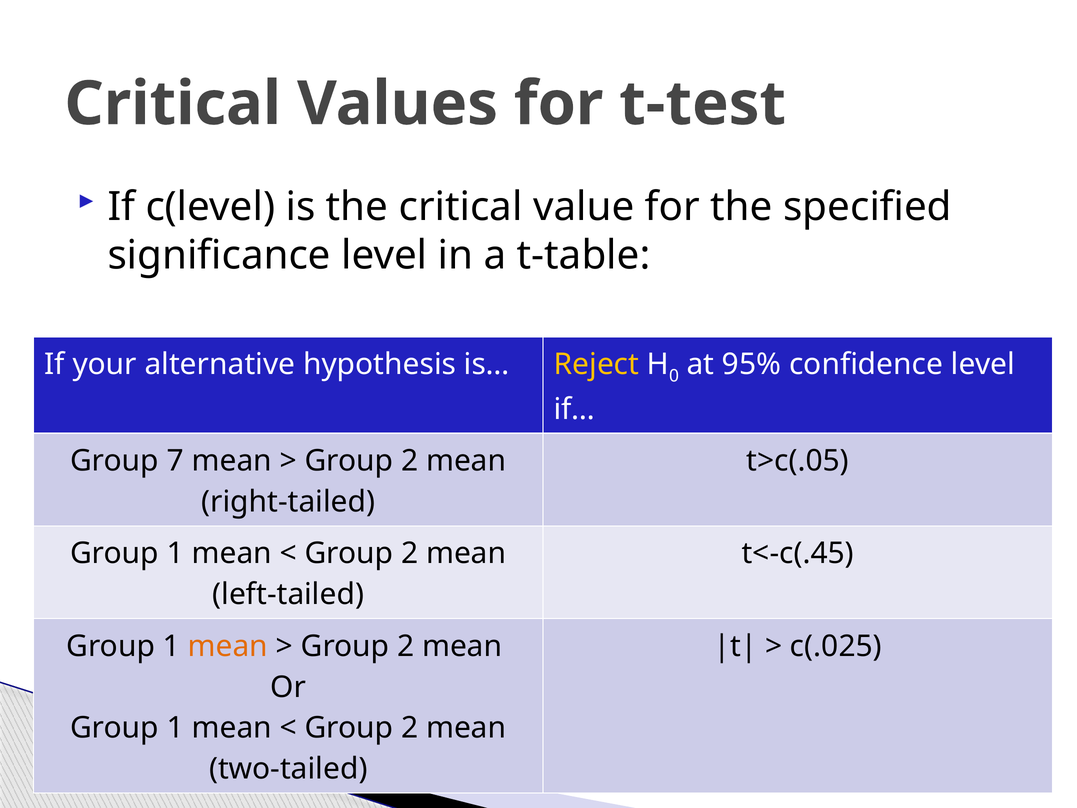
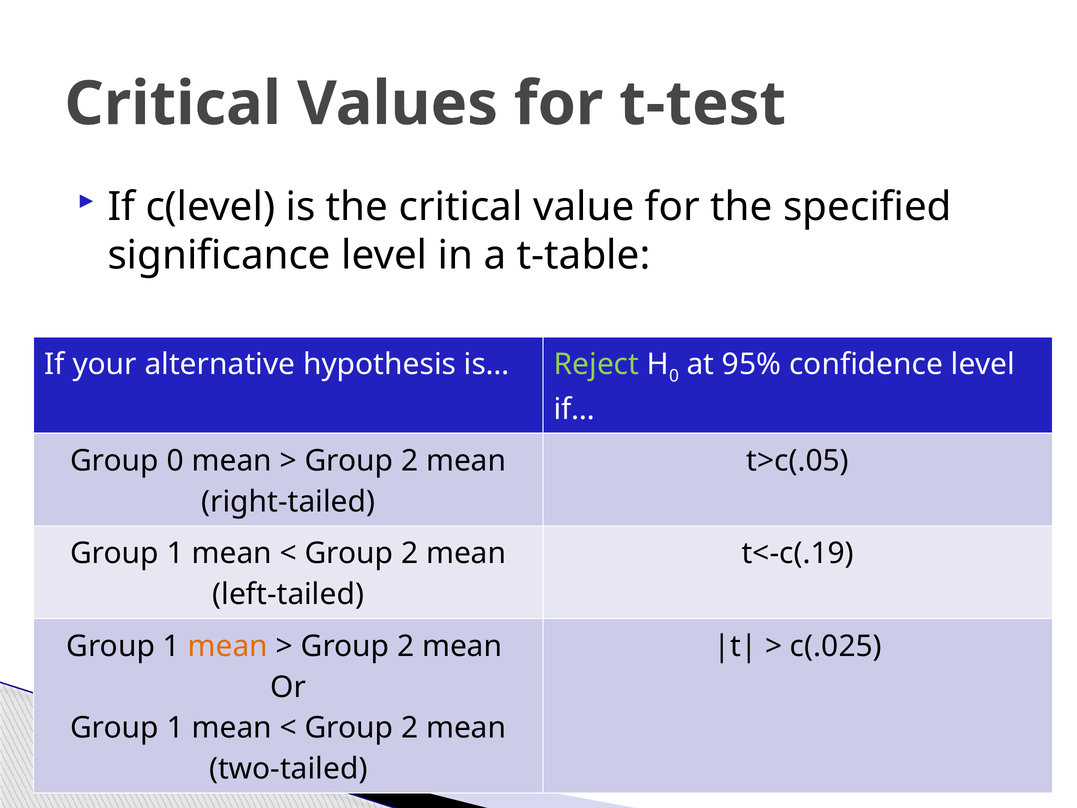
Reject colour: yellow -> light green
Group 7: 7 -> 0
t<-c(.45: t<-c(.45 -> t<-c(.19
